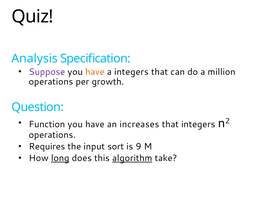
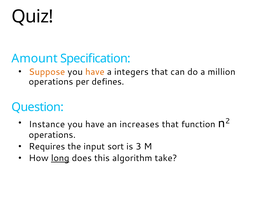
Analysis: Analysis -> Amount
Suppose colour: purple -> orange
growth: growth -> defines
Function: Function -> Instance
that integers: integers -> function
9: 9 -> 3
algorithm underline: present -> none
